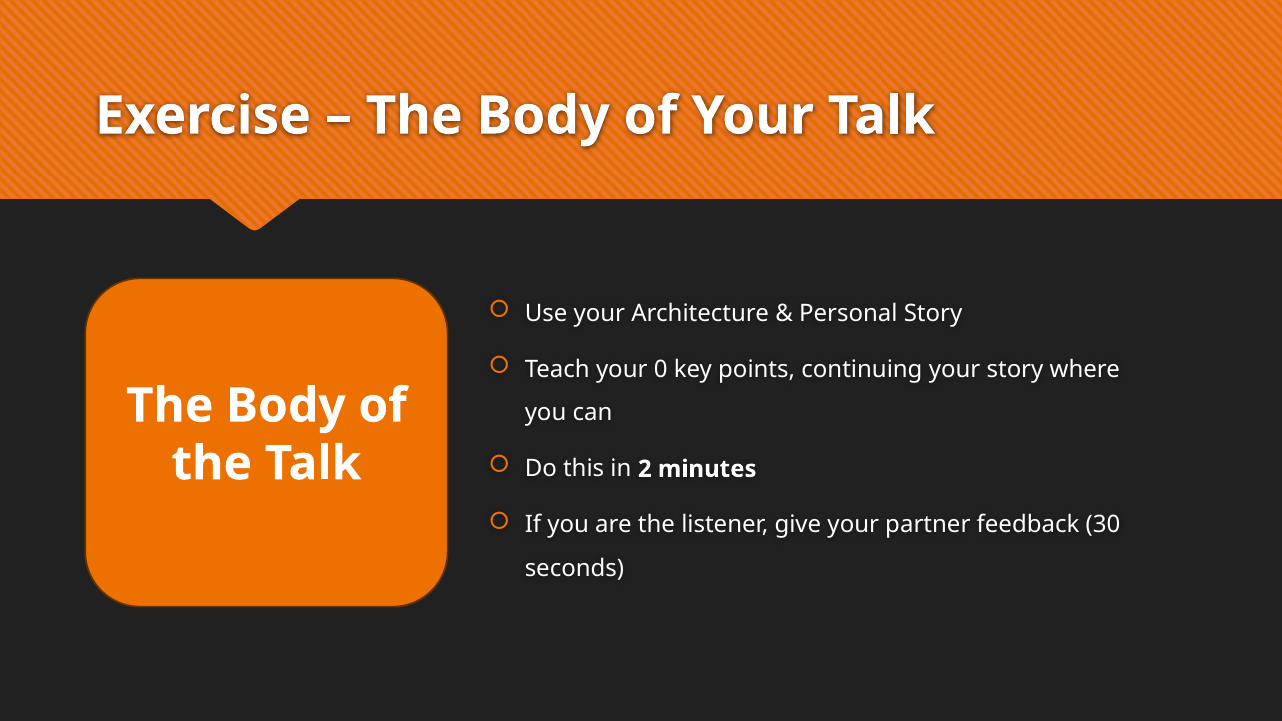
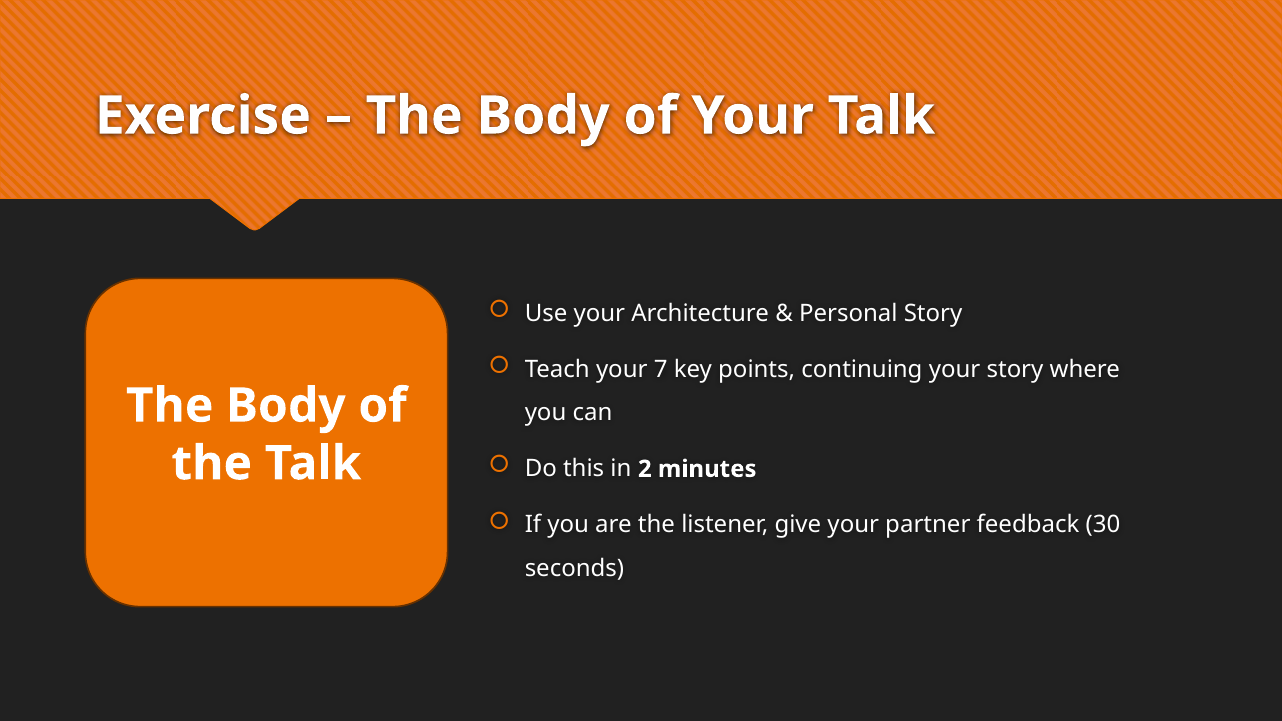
0: 0 -> 7
